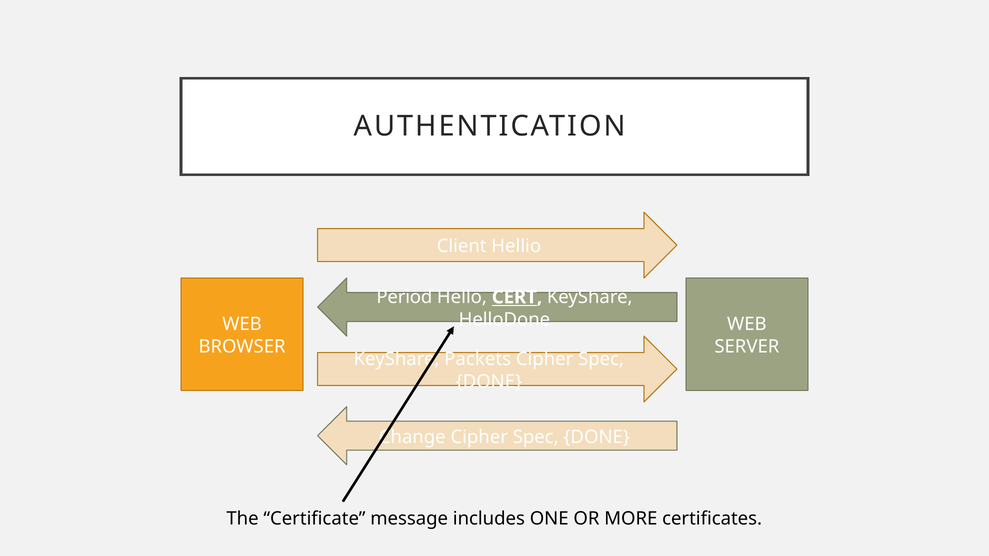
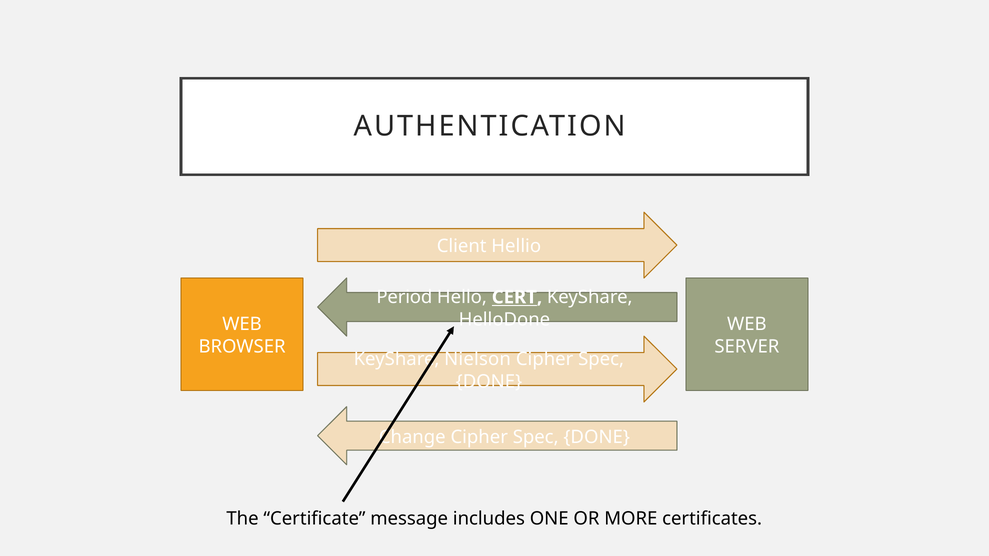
Packets: Packets -> Nielson
